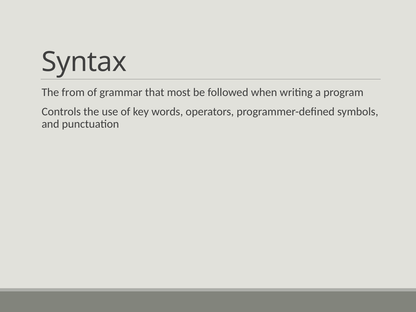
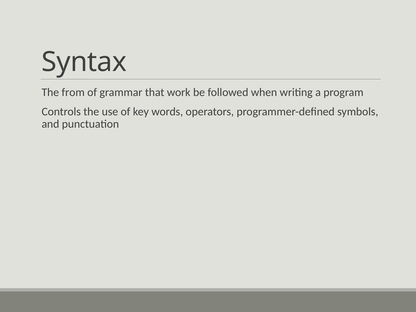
most: most -> work
